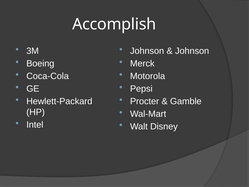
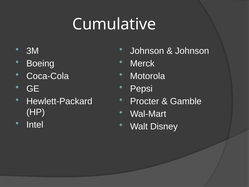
Accomplish: Accomplish -> Cumulative
